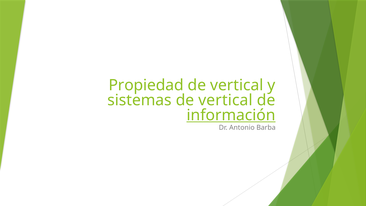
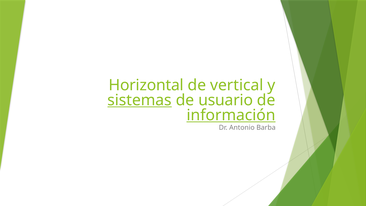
Propiedad: Propiedad -> Horizontal
sistemas underline: none -> present
vertical at (226, 100): vertical -> usuario
